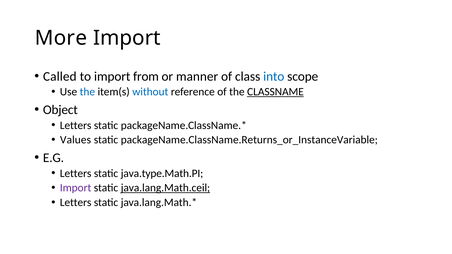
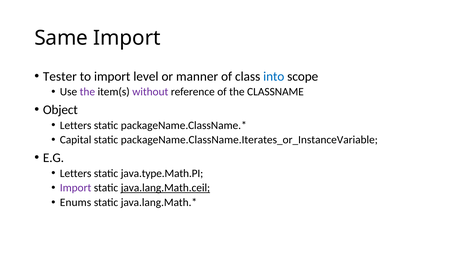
More: More -> Same
Called: Called -> Tester
from: from -> level
the at (87, 92) colour: blue -> purple
without colour: blue -> purple
CLASSNAME underline: present -> none
Values: Values -> Capital
packageName.ClassName.Returns_or_InstanceVariable: packageName.ClassName.Returns_or_InstanceVariable -> packageName.ClassName.Iterates_or_InstanceVariable
Letters at (76, 203): Letters -> Enums
